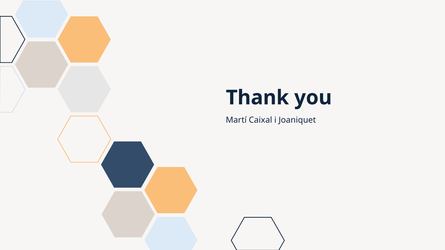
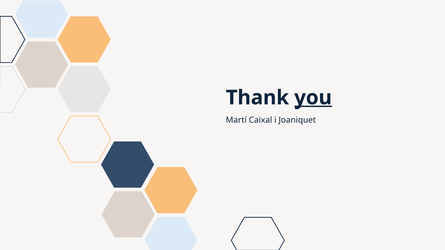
you underline: none -> present
